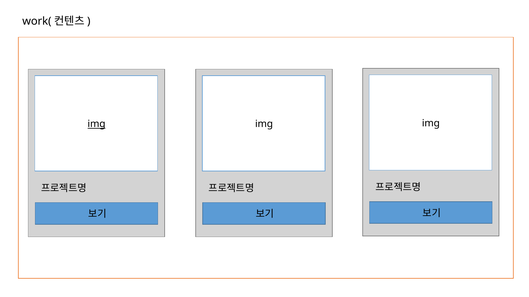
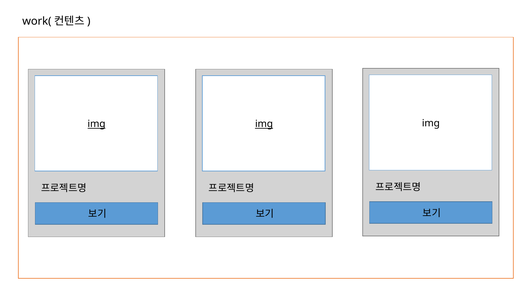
img at (264, 124) underline: none -> present
